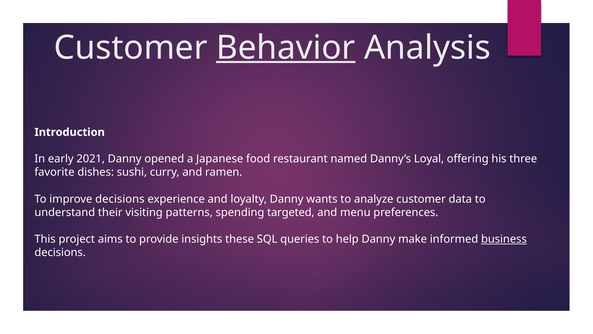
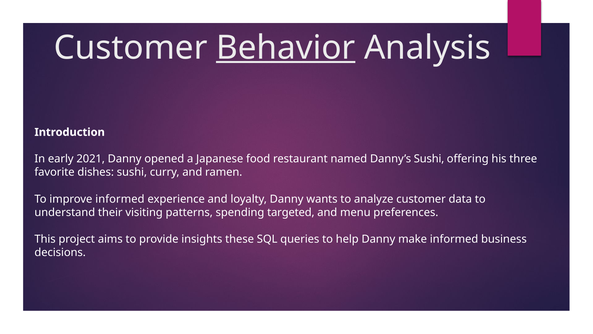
Danny’s Loyal: Loyal -> Sushi
improve decisions: decisions -> informed
business underline: present -> none
